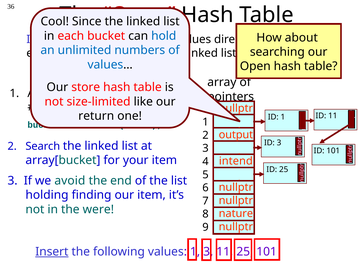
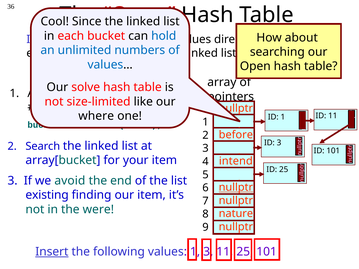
store: store -> solve
return: return -> where
output at (236, 135): output -> before
nullptr at (236, 187) underline: none -> present
holding: holding -> existing
